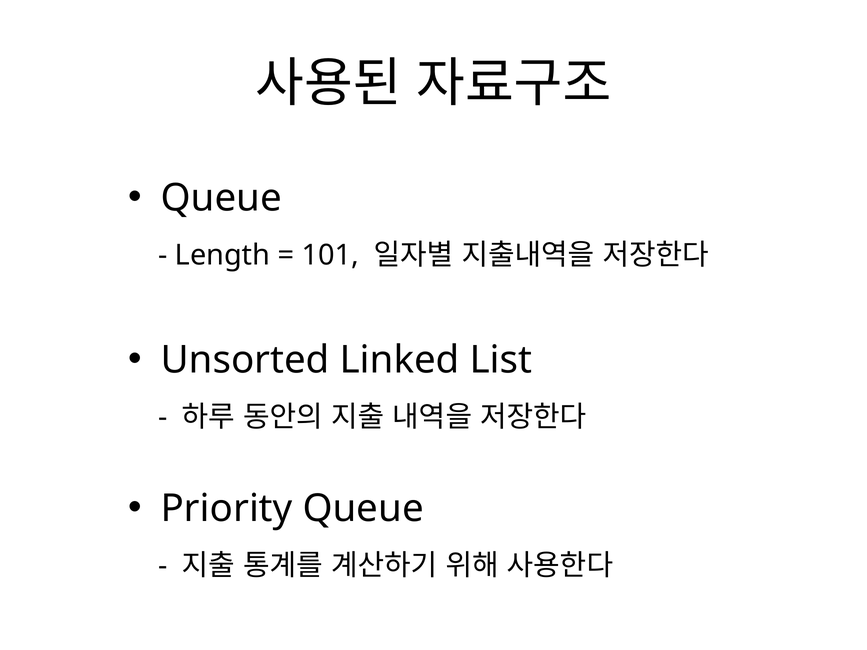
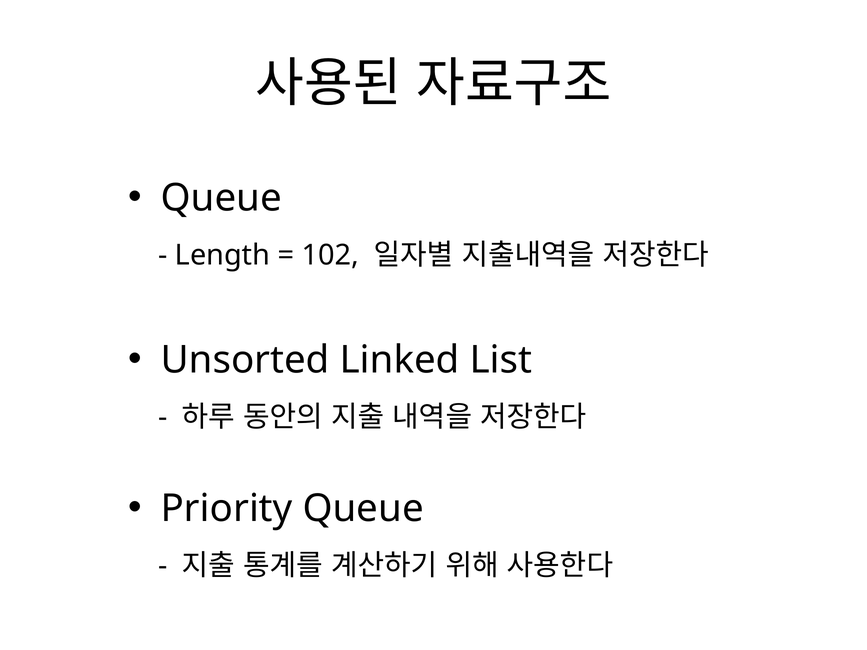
101: 101 -> 102
